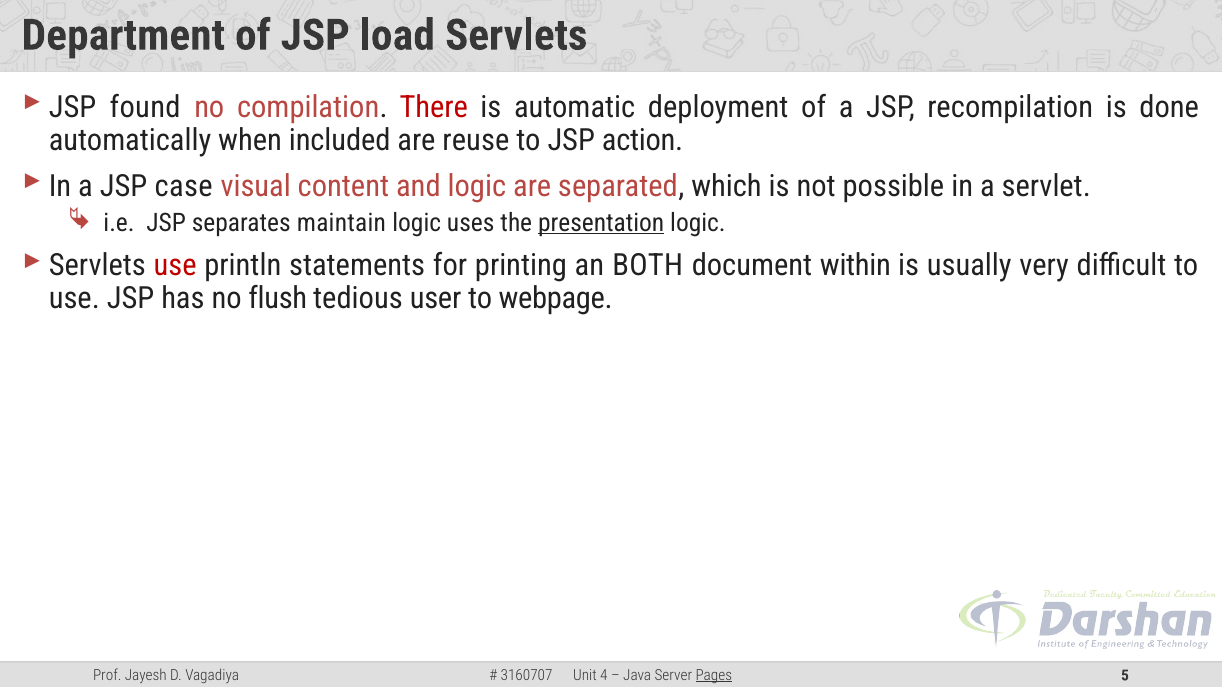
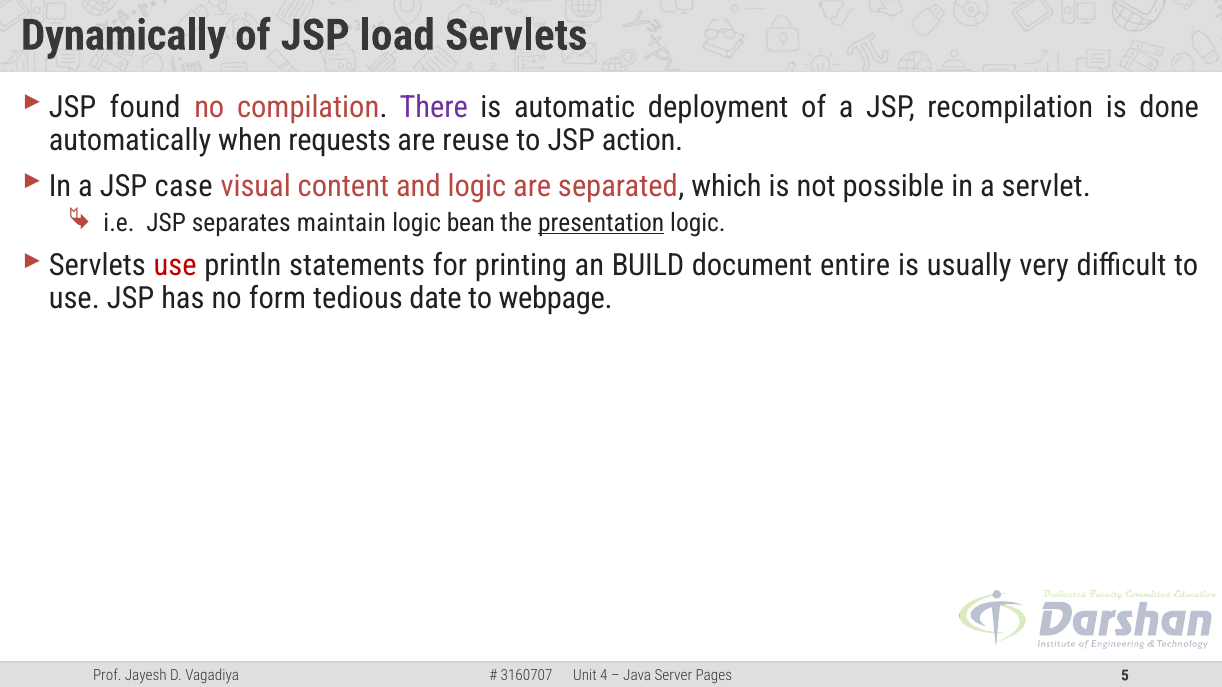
Department: Department -> Dynamically
There colour: red -> purple
included: included -> requests
uses: uses -> bean
BOTH: BOTH -> BUILD
within: within -> entire
flush: flush -> form
user: user -> date
Pages underline: present -> none
